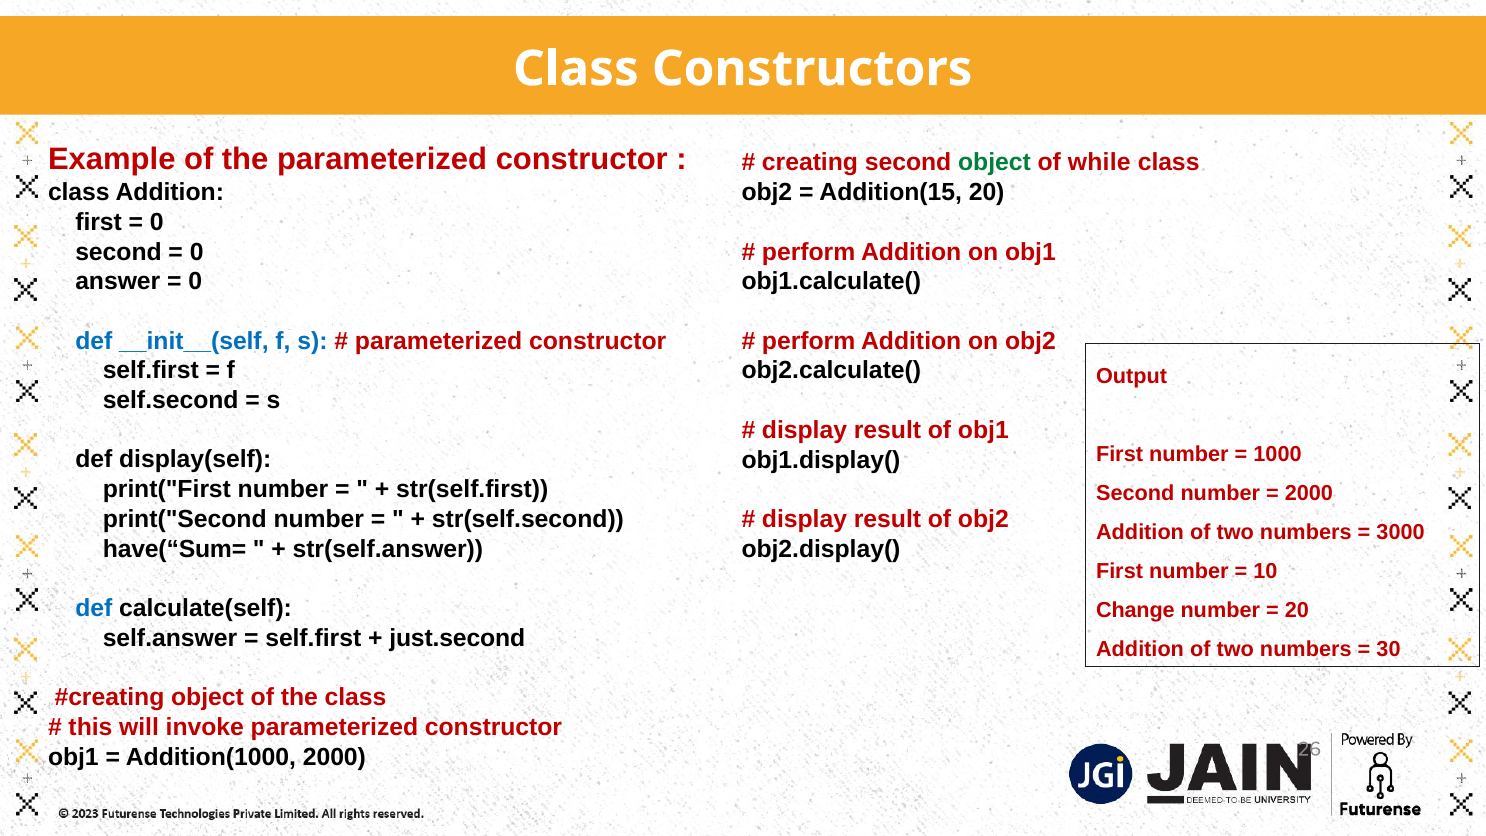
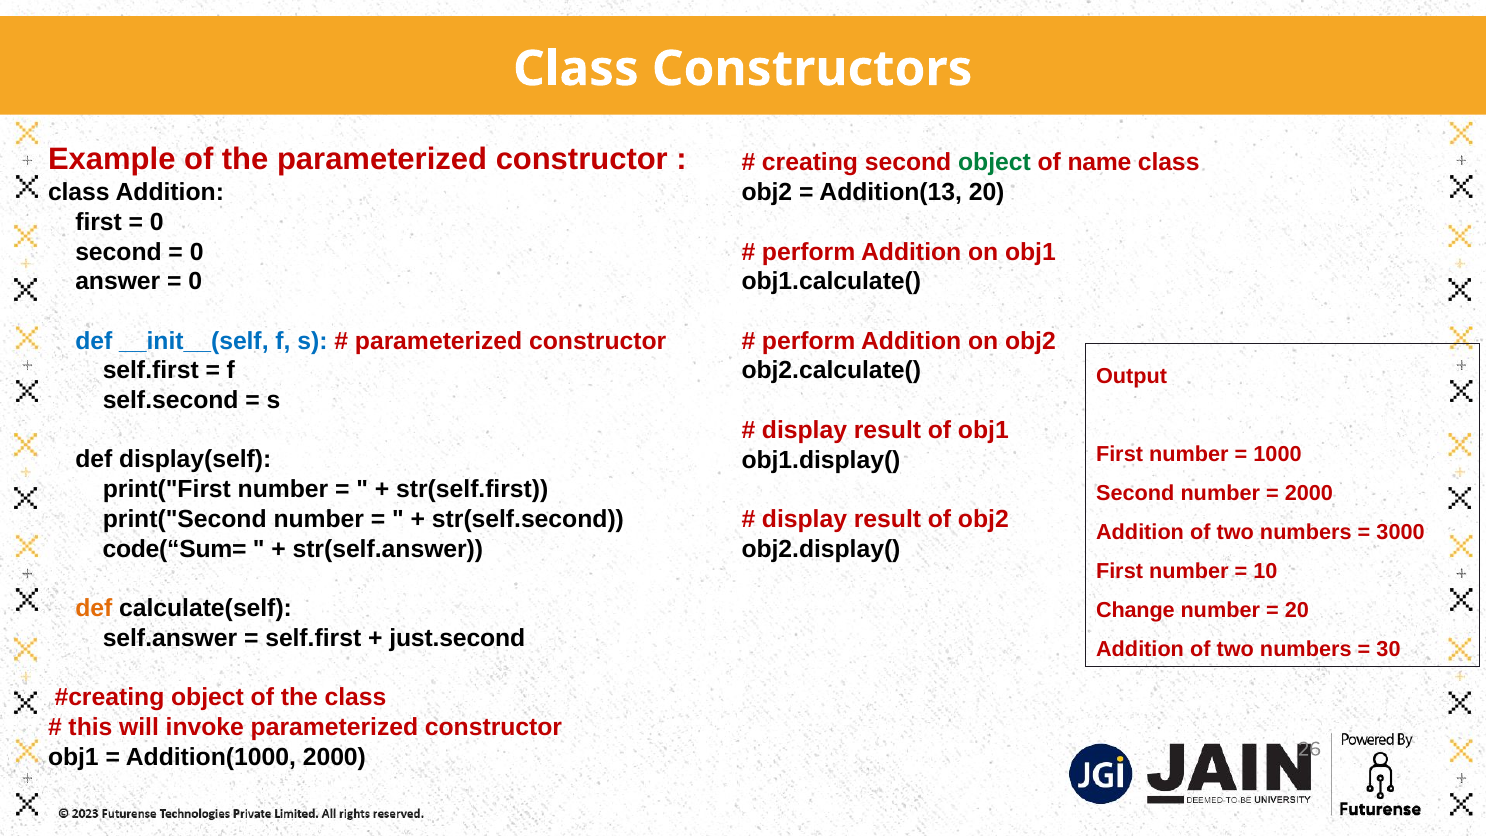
while: while -> name
Addition(15: Addition(15 -> Addition(13
have(“Sum=: have(“Sum= -> code(“Sum=
def at (94, 608) colour: blue -> orange
